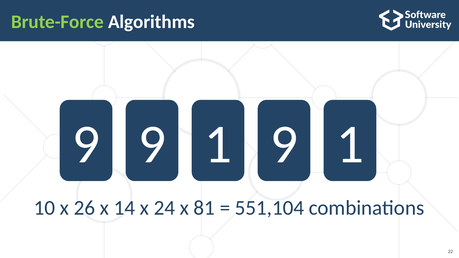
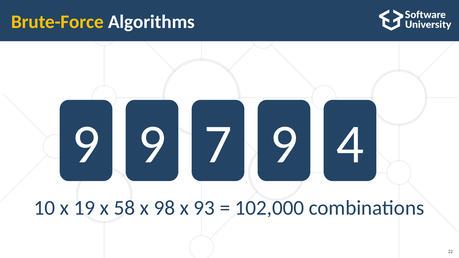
Brute-Force colour: light green -> yellow
9 9 1: 1 -> 7
1 at (350, 144): 1 -> 4
26: 26 -> 19
14: 14 -> 58
24: 24 -> 98
81: 81 -> 93
551,104: 551,104 -> 102,000
